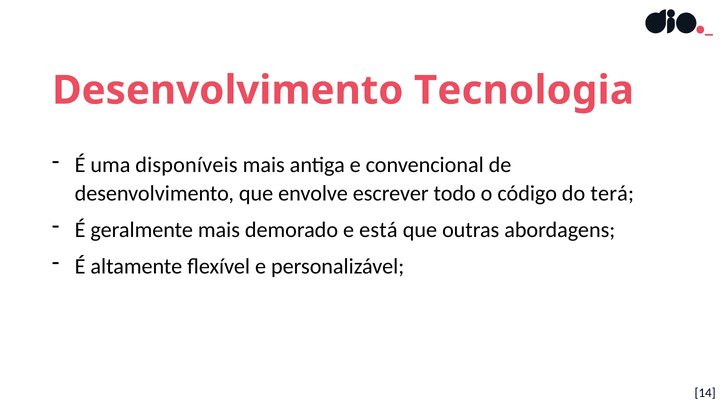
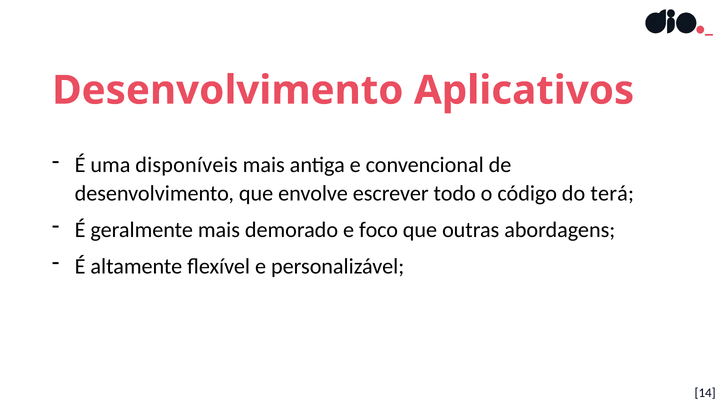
Tecnologia: Tecnologia -> Aplicativos
está: está -> foco
